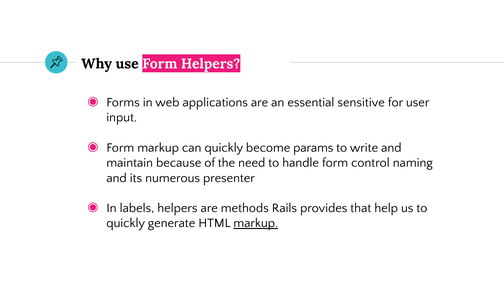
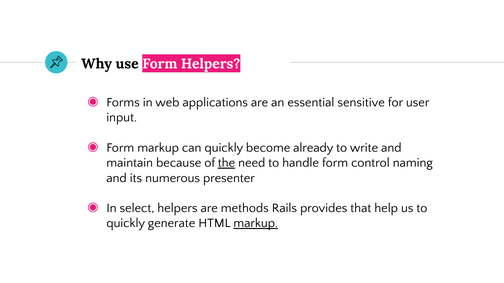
params: params -> already
the underline: none -> present
labels: labels -> select
